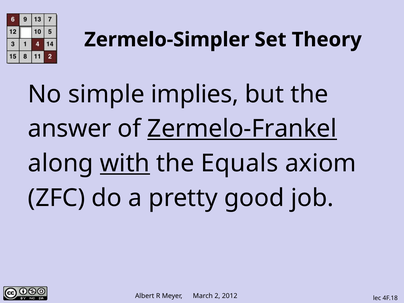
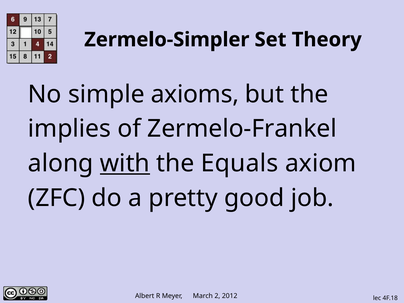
implies: implies -> axioms
answer: answer -> implies
Zermelo-Frankel underline: present -> none
